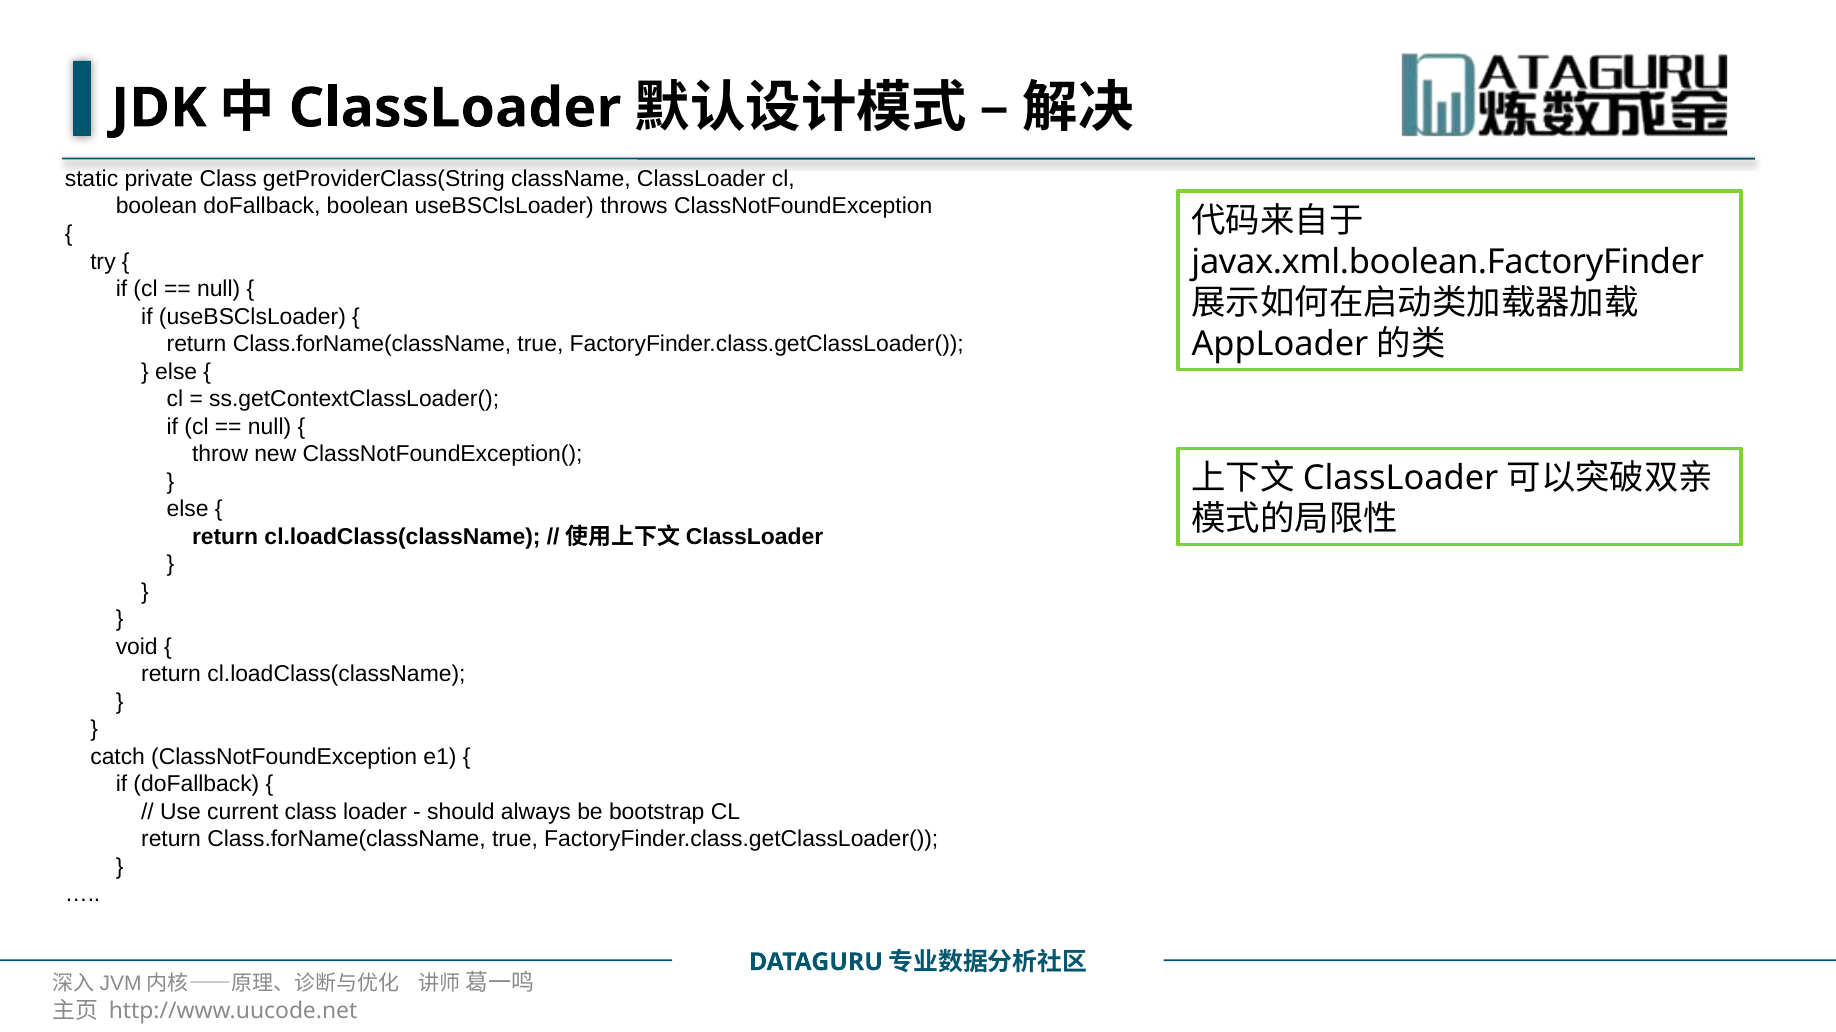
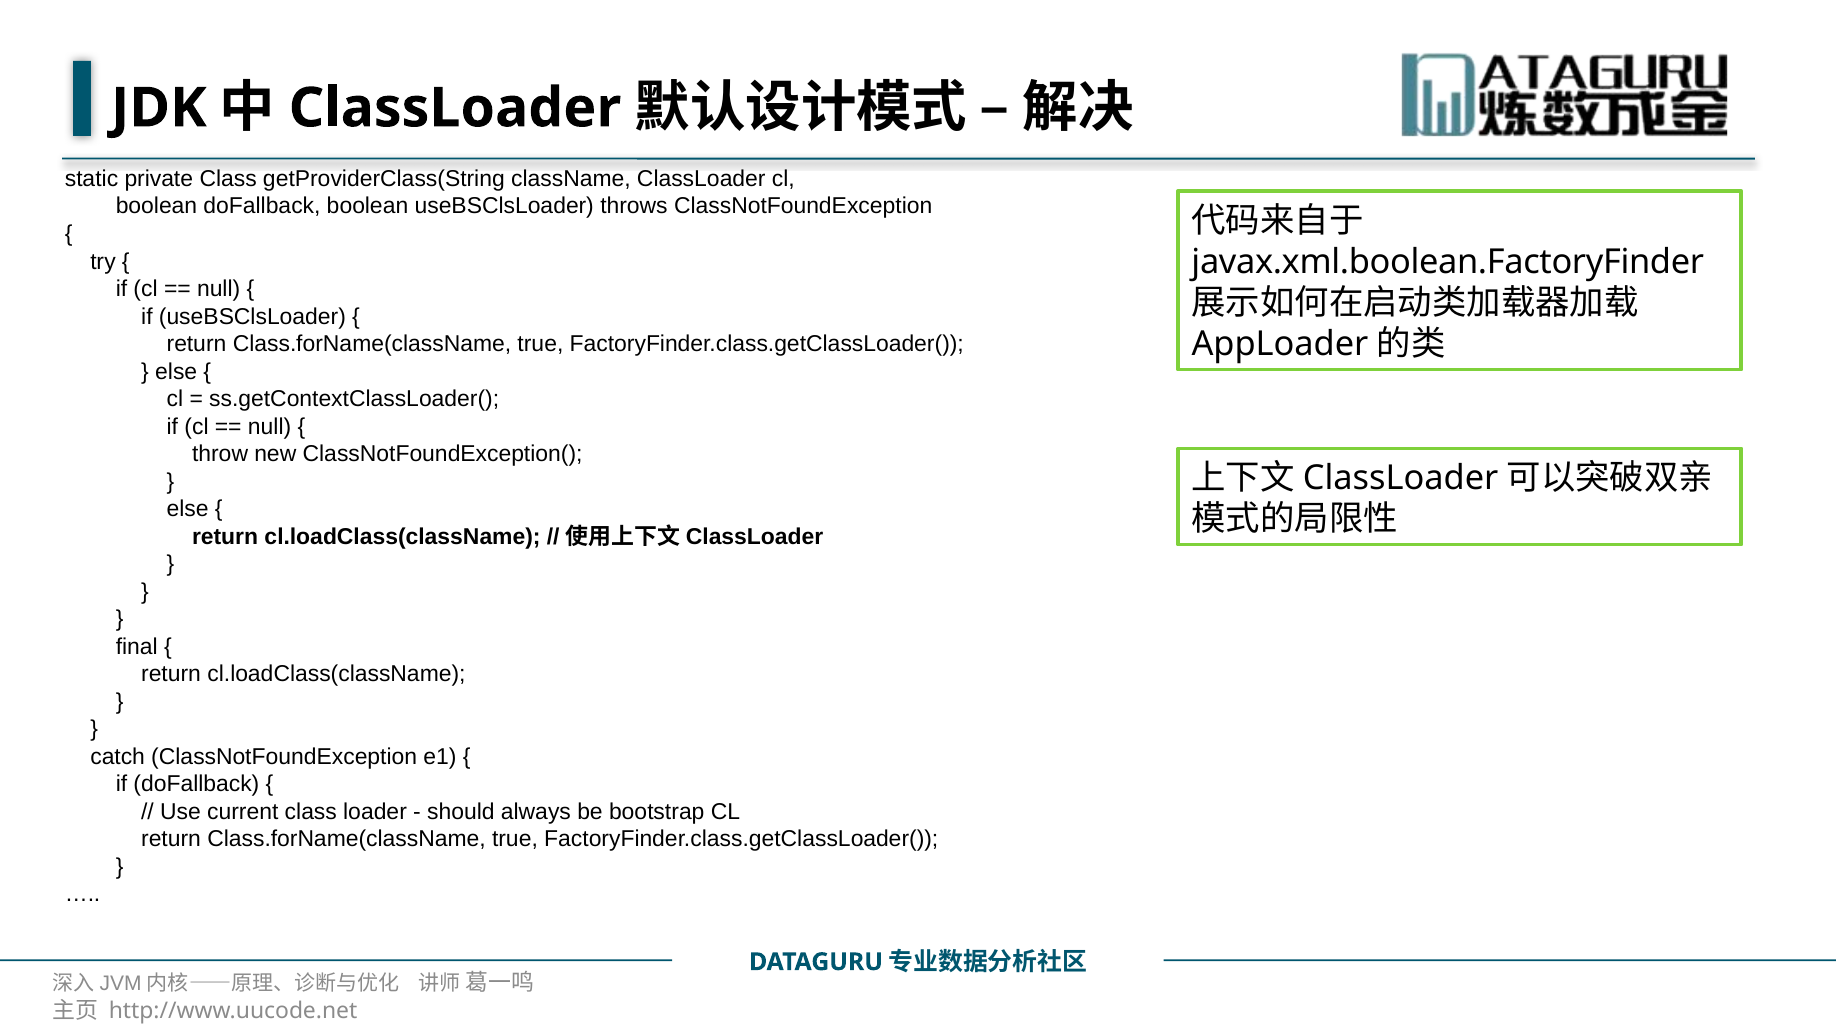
void: void -> final
